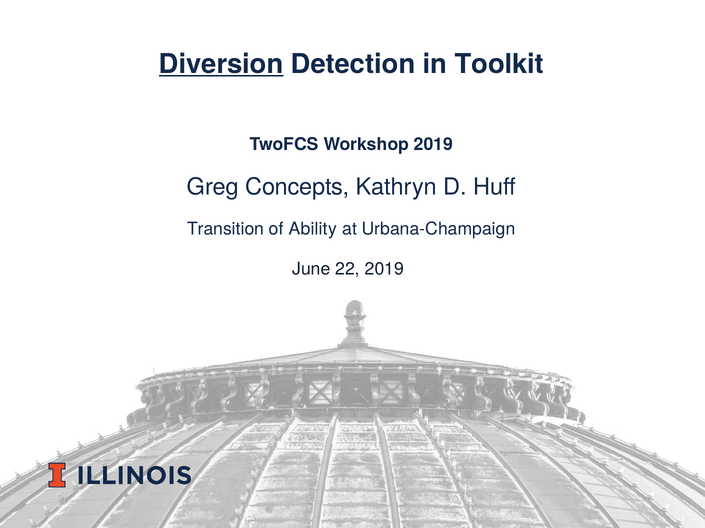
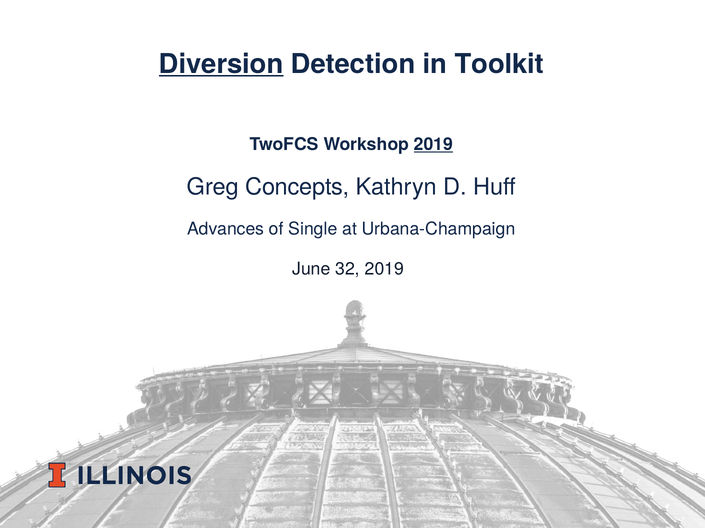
2019 at (433, 145) underline: none -> present
Transition: Transition -> Advances
Ability: Ability -> Single
22: 22 -> 32
